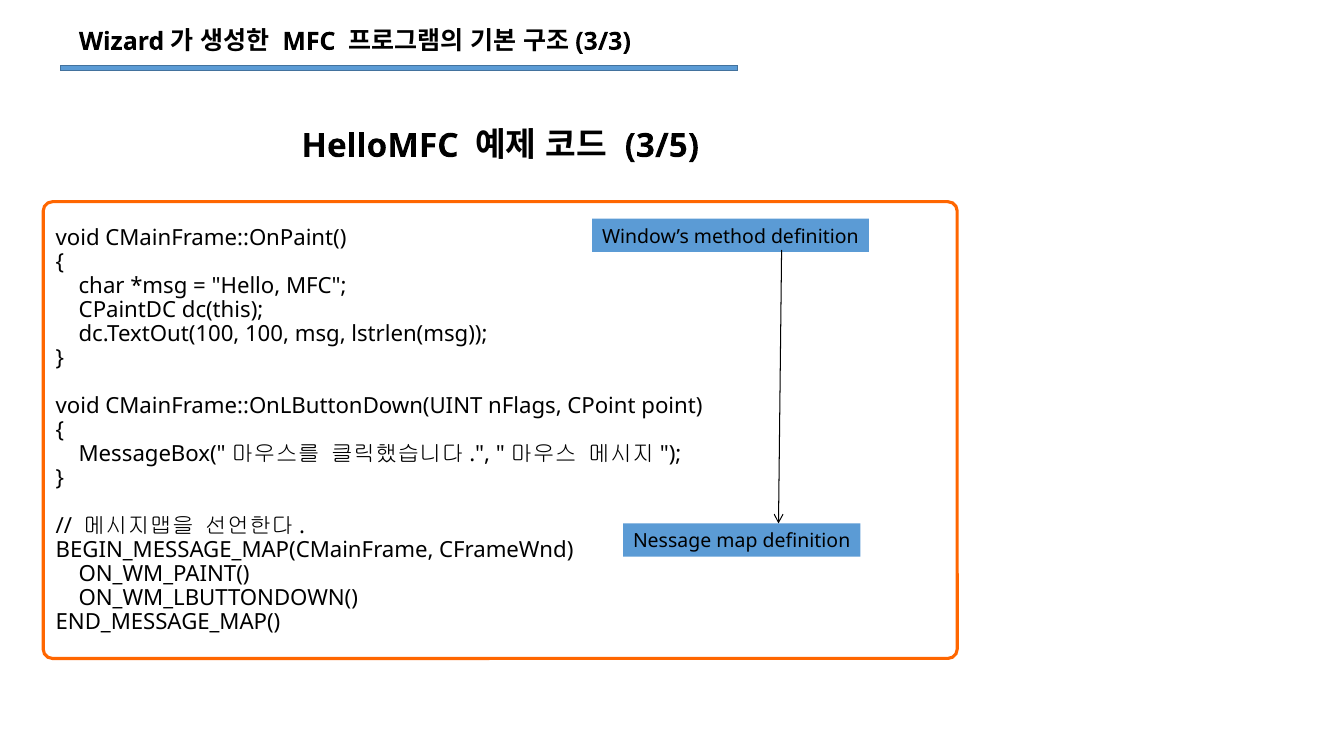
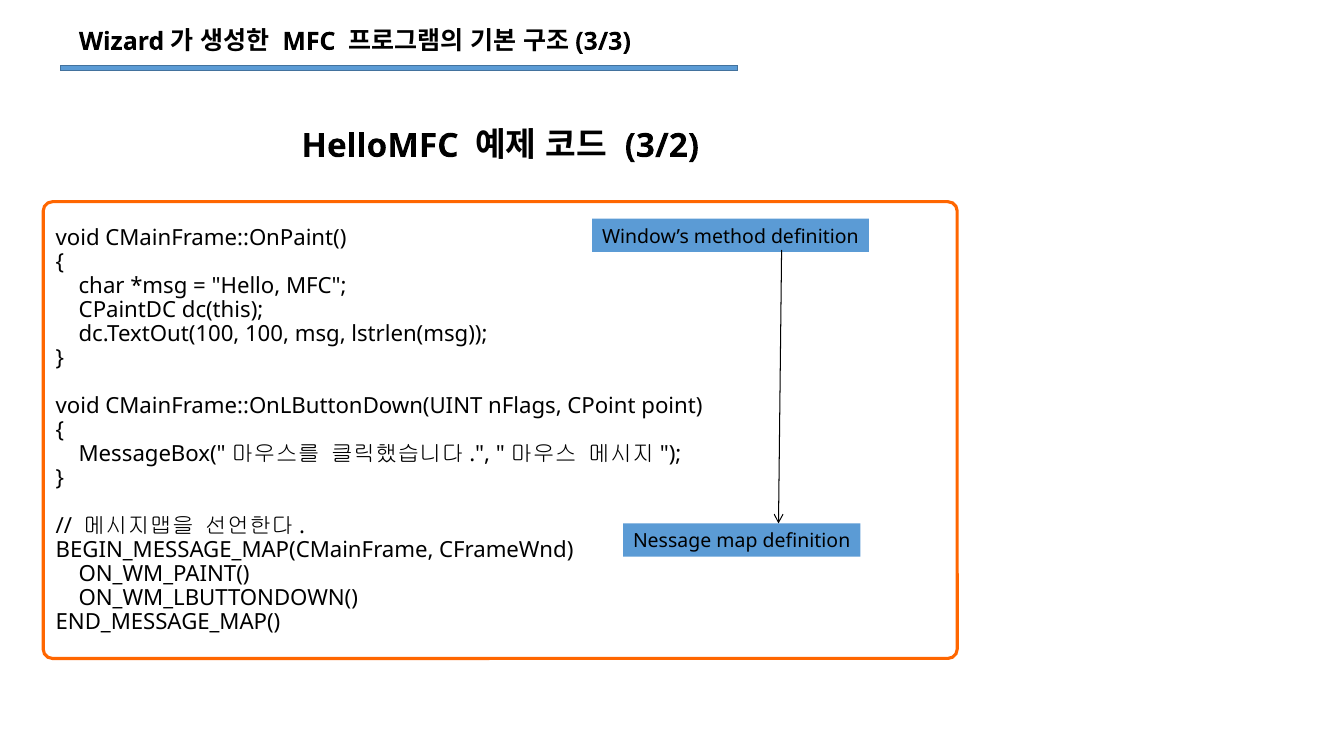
3/5: 3/5 -> 3/2
